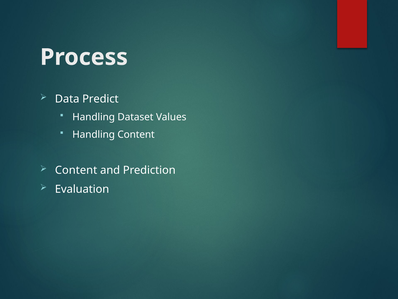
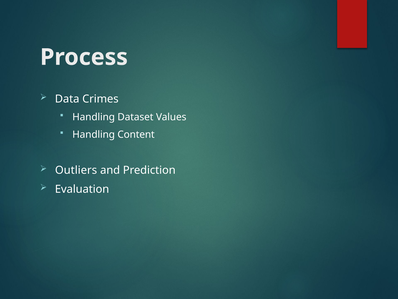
Predict: Predict -> Crimes
Content at (76, 170): Content -> Outliers
